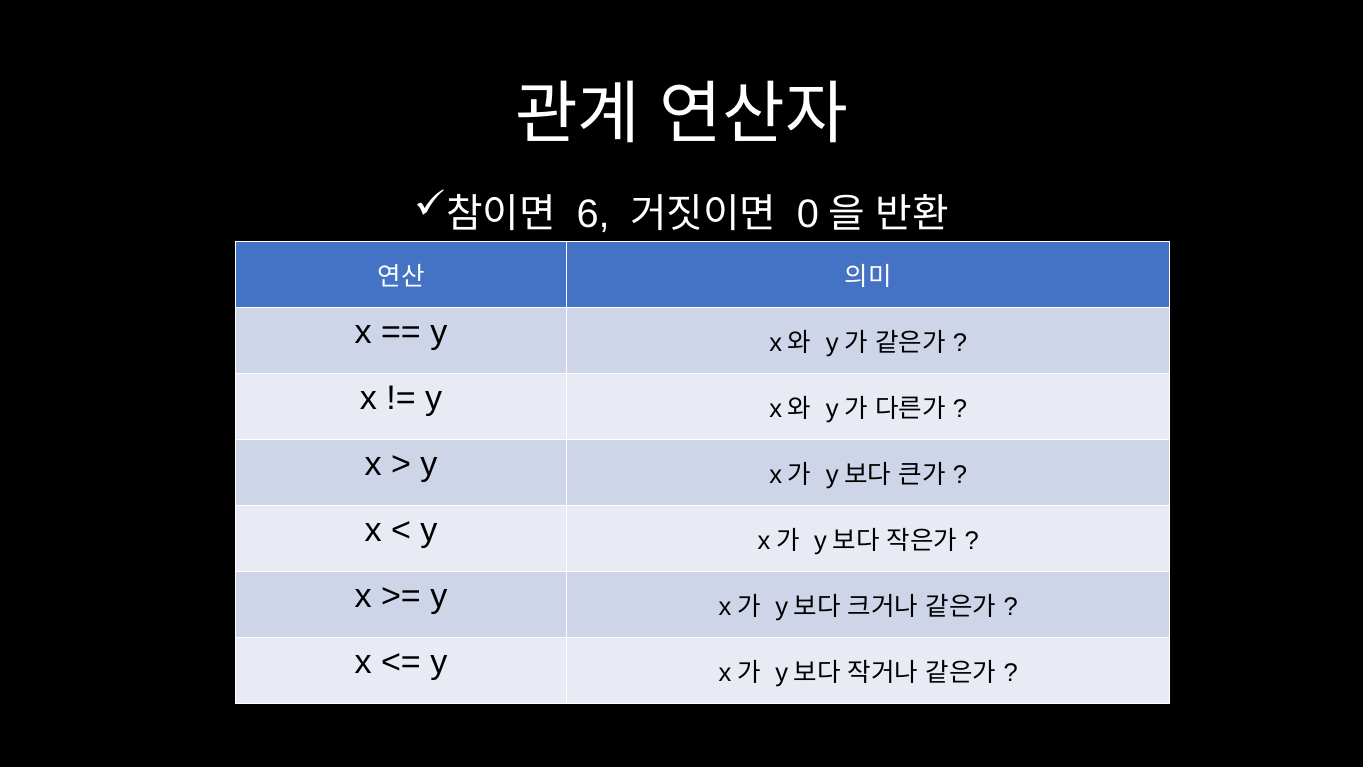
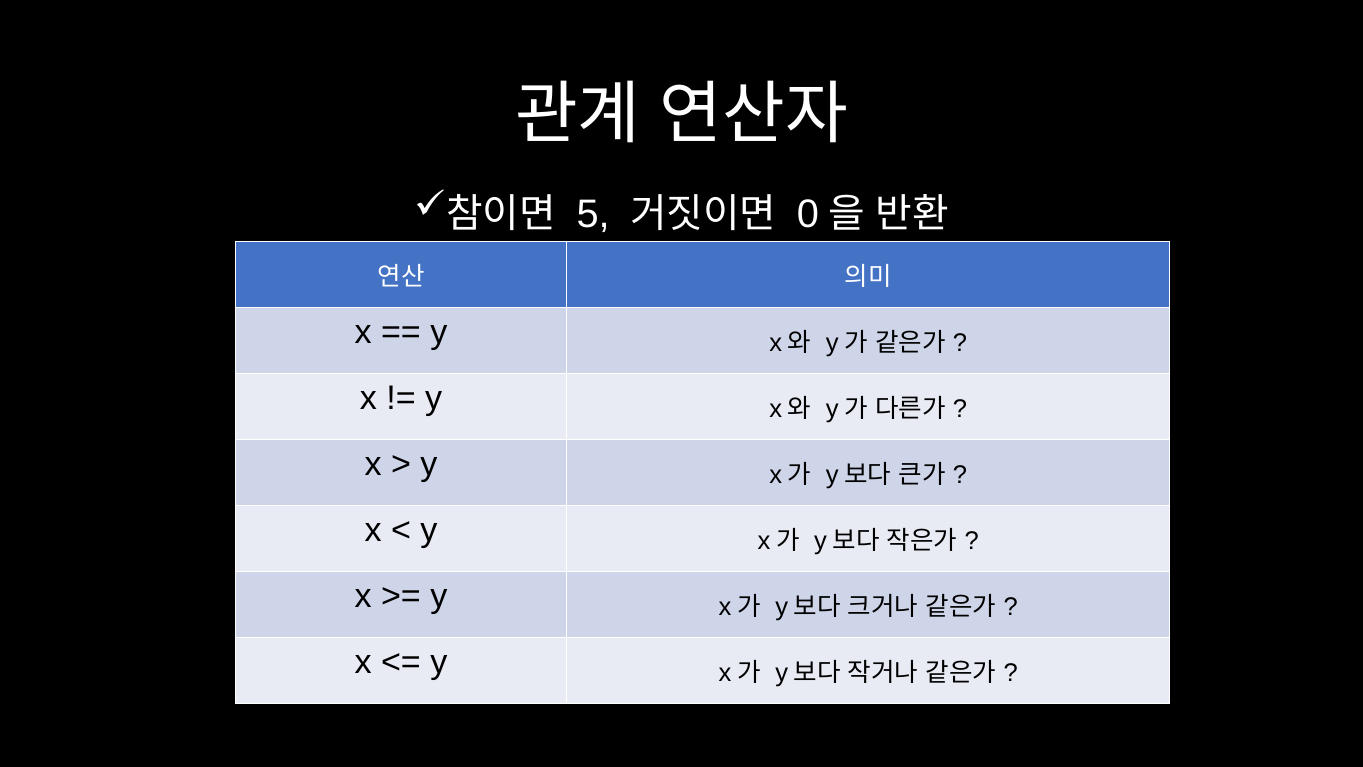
6: 6 -> 5
